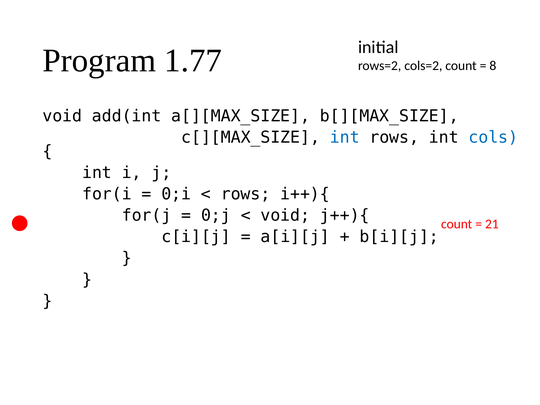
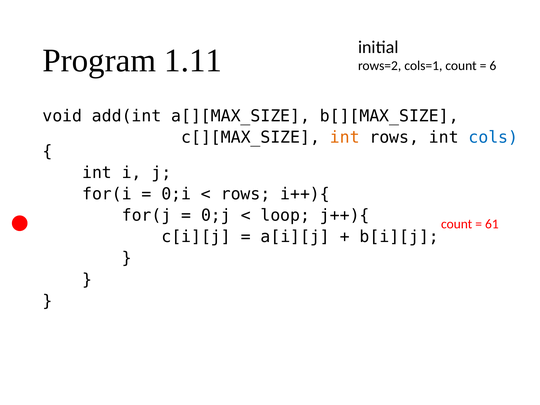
1.77: 1.77 -> 1.11
cols=2: cols=2 -> cols=1
8: 8 -> 6
int at (345, 138) colour: blue -> orange
void at (285, 215): void -> loop
21: 21 -> 61
